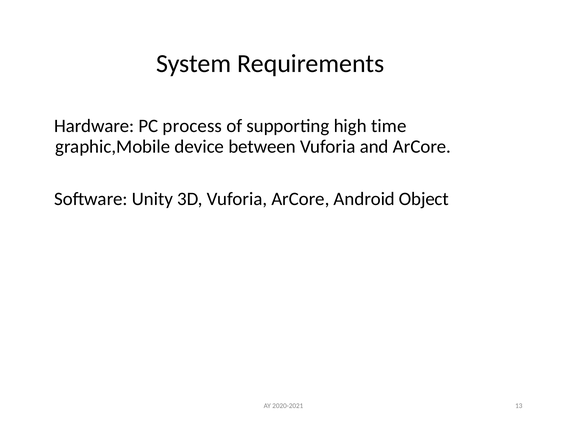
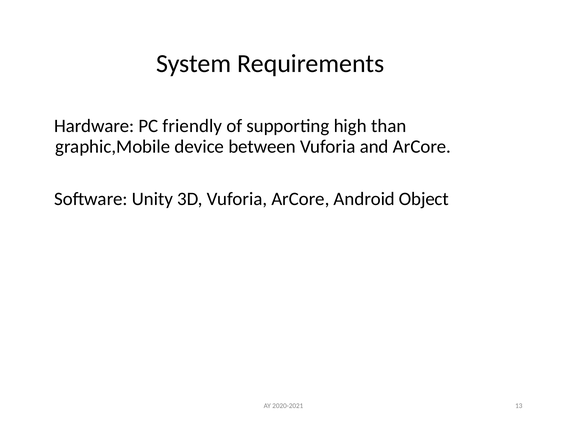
process: process -> friendly
time: time -> than
